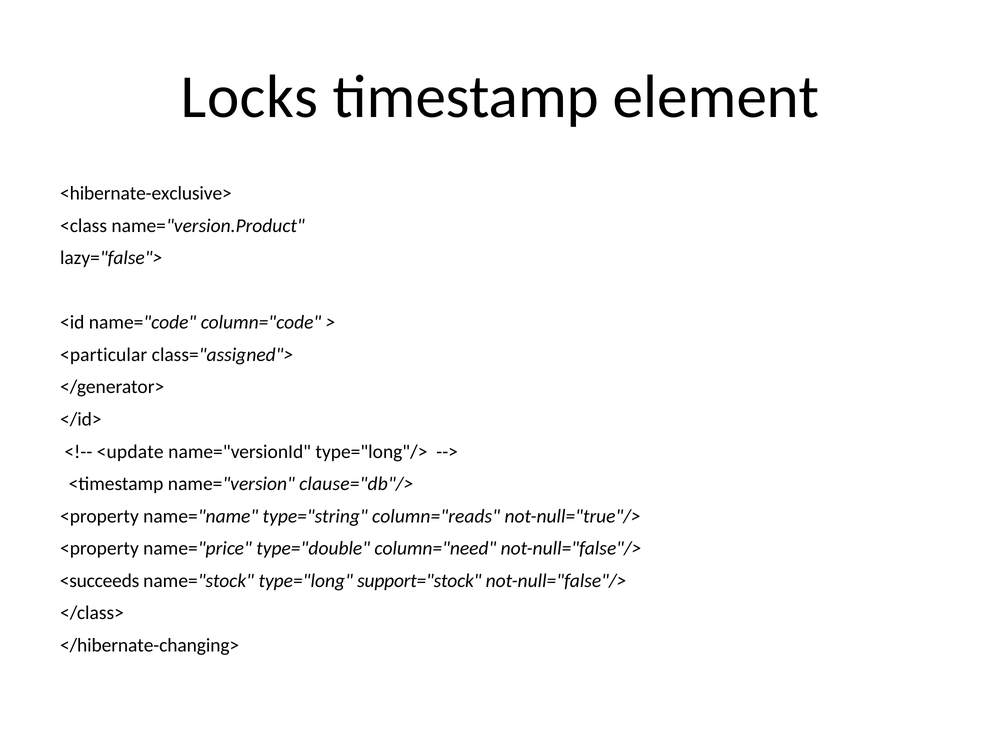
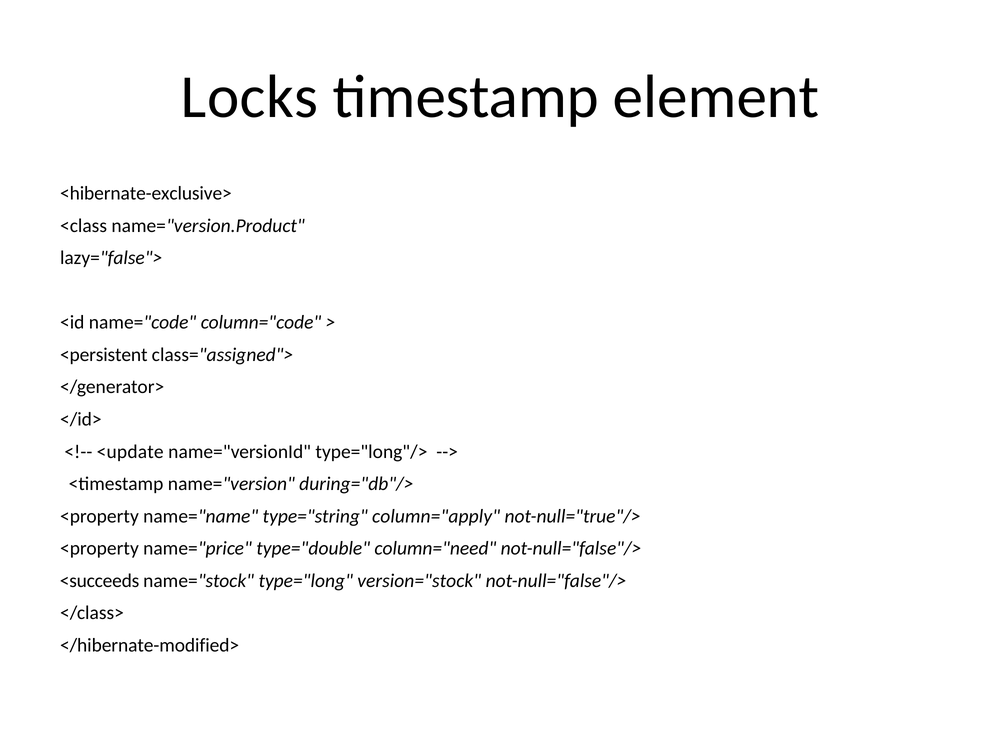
<particular: <particular -> <persistent
clause="db"/>: clause="db"/> -> during="db"/>
column="reads: column="reads -> column="apply
support="stock: support="stock -> version="stock
</hibernate-changing>: </hibernate-changing> -> </hibernate-modified>
